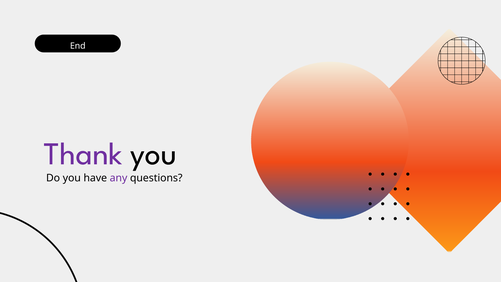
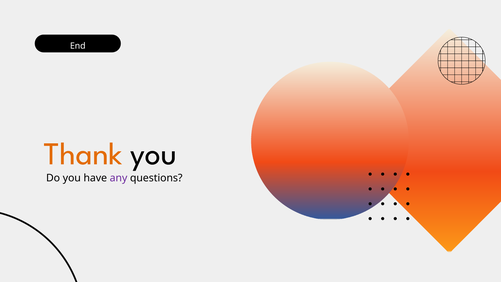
Thank colour: purple -> orange
